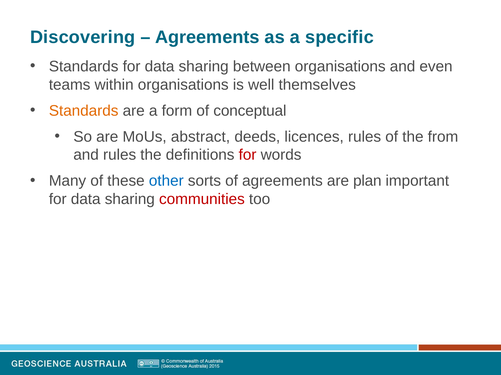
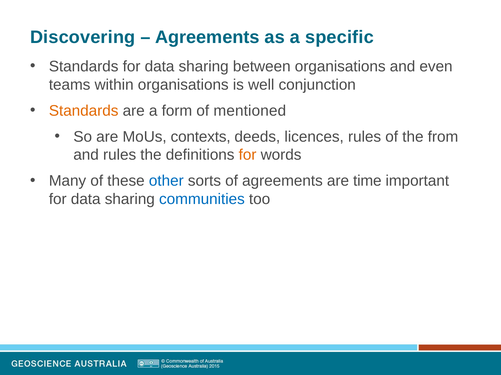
themselves: themselves -> conjunction
conceptual: conceptual -> mentioned
abstract: abstract -> contexts
for at (248, 155) colour: red -> orange
plan: plan -> time
communities colour: red -> blue
